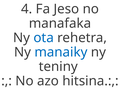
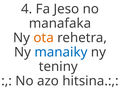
ota colour: blue -> orange
